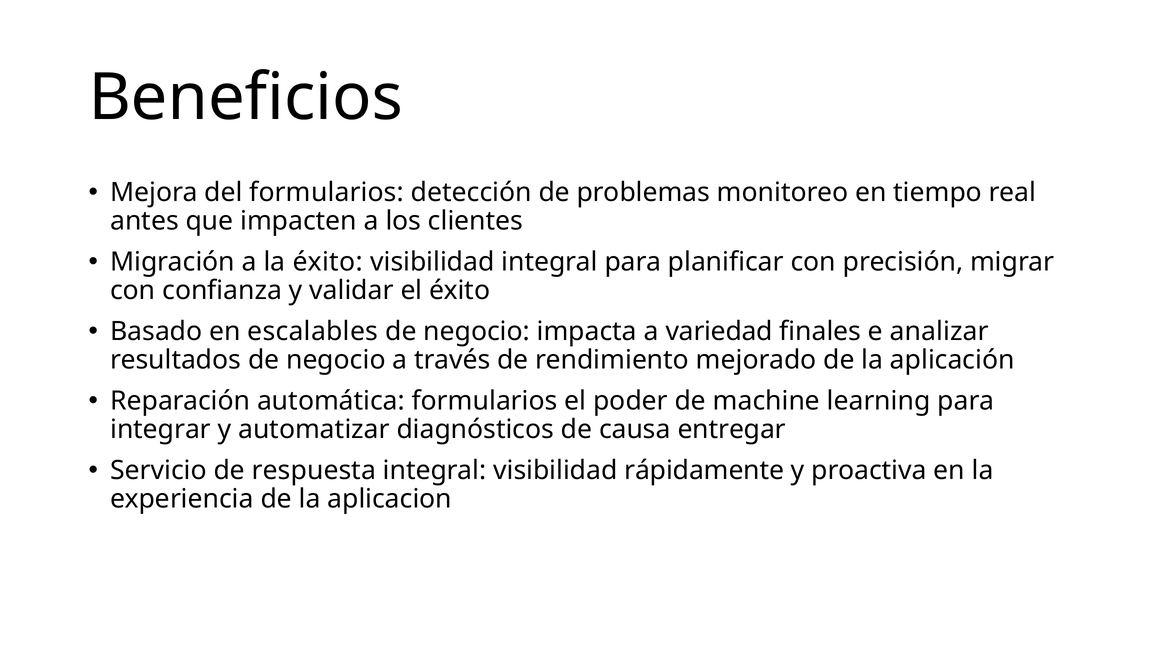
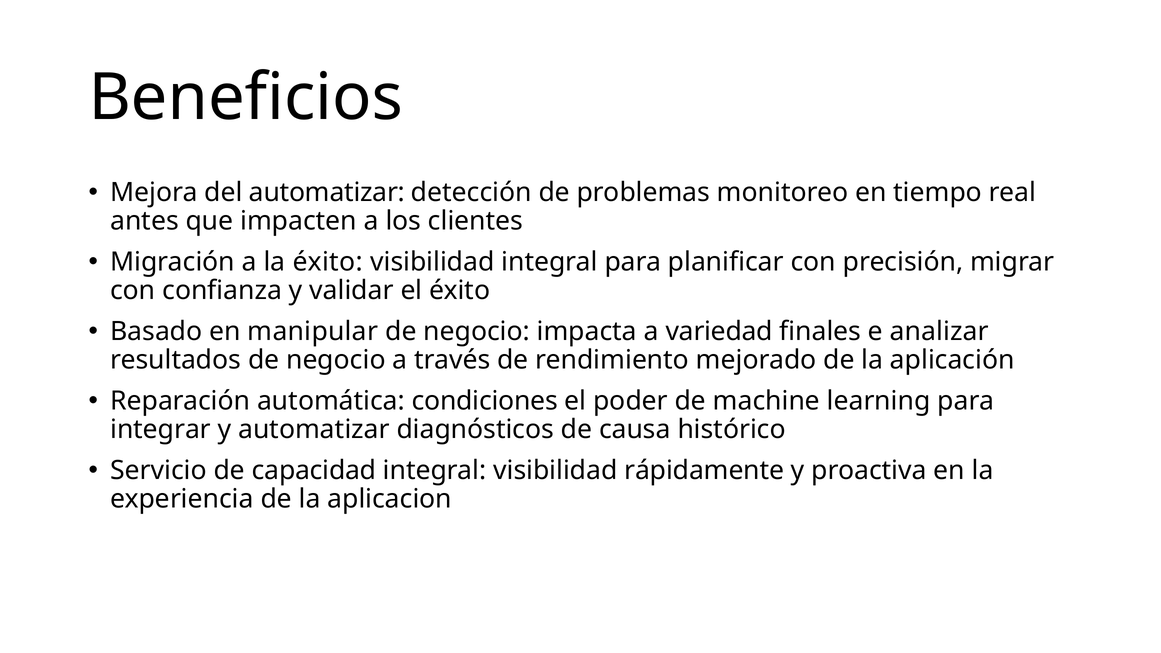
del formularios: formularios -> automatizar
escalables: escalables -> manipular
automática formularios: formularios -> condiciones
entregar: entregar -> histórico
respuesta: respuesta -> capacidad
